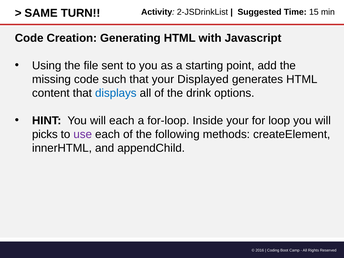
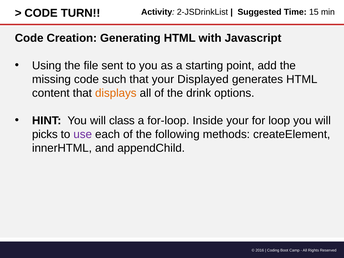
SAME at (41, 13): SAME -> CODE
displays colour: blue -> orange
will each: each -> class
